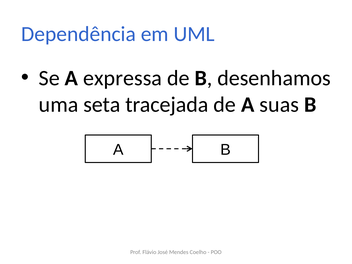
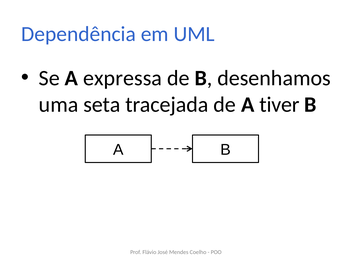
suas: suas -> tiver
